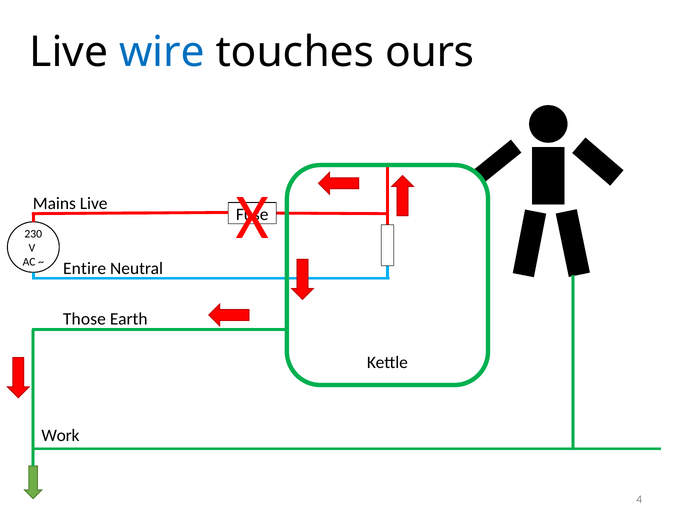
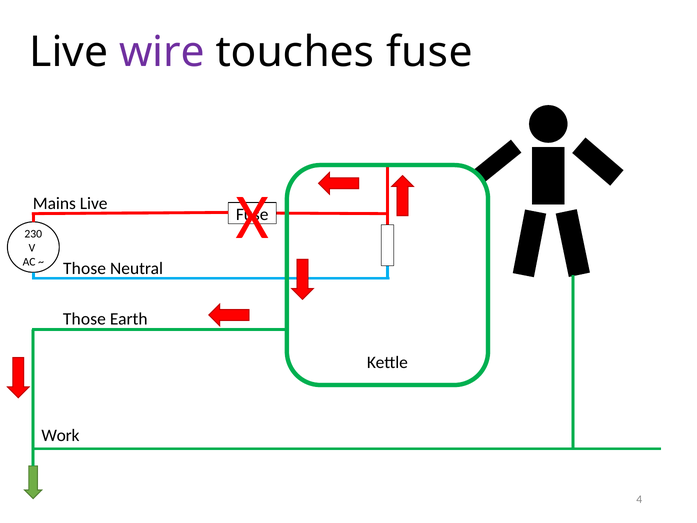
wire colour: blue -> purple
touches ours: ours -> fuse
Entire at (85, 269): Entire -> Those
